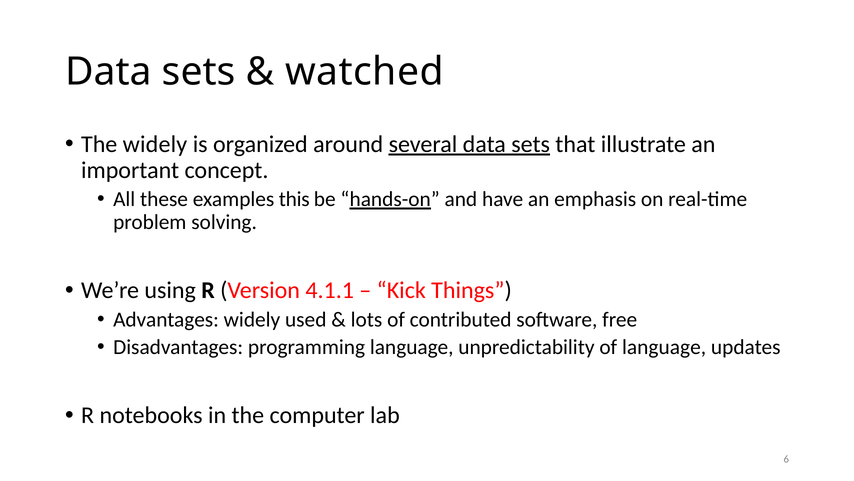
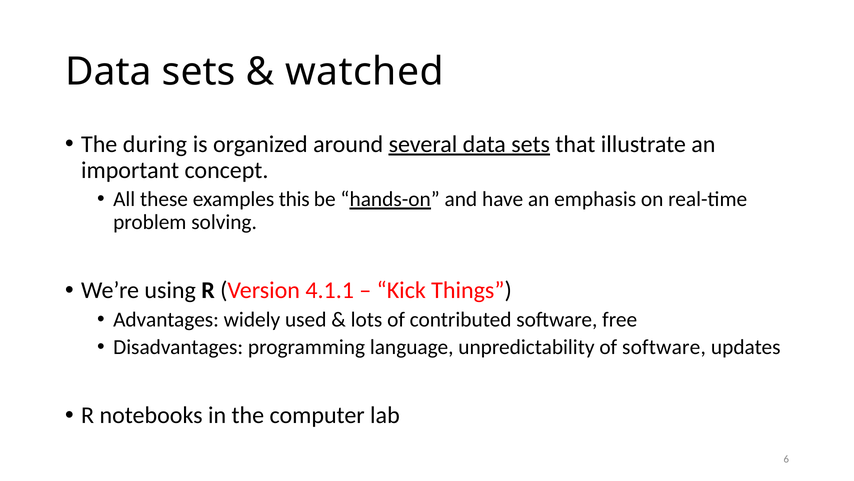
The widely: widely -> during
of language: language -> software
